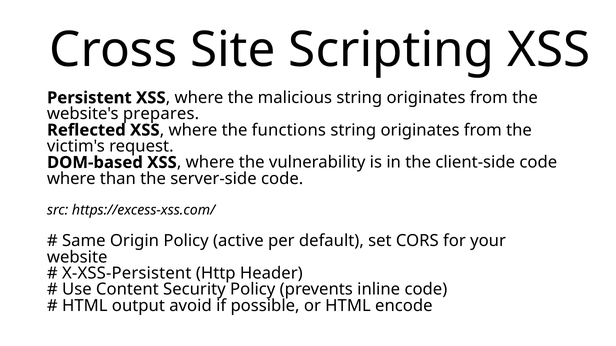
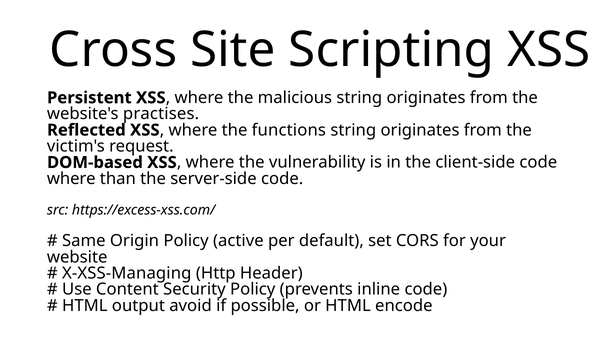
prepares: prepares -> practises
X-XSS-Persistent: X-XSS-Persistent -> X-XSS-Managing
